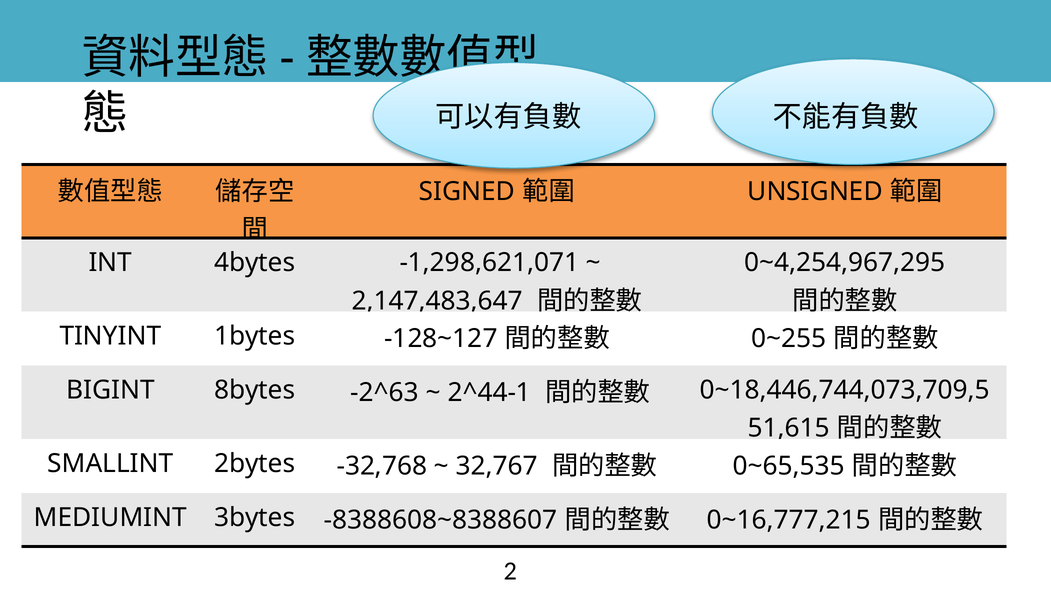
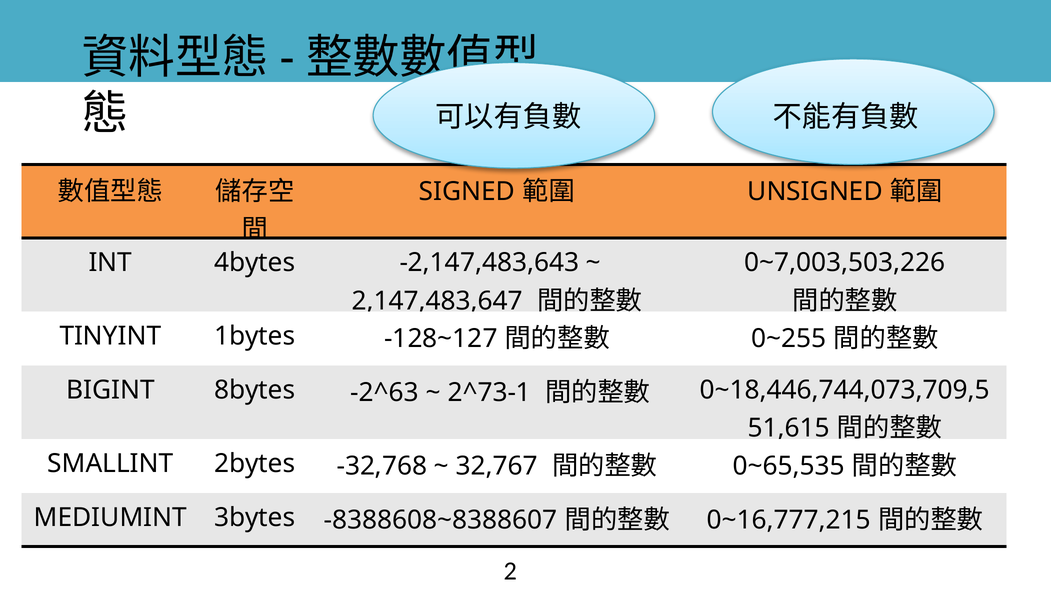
-1,298,621,071: -1,298,621,071 -> -2,147,483,643
0~4,254,967,295: 0~4,254,967,295 -> 0~7,003,503,226
2^44-1: 2^44-1 -> 2^73-1
